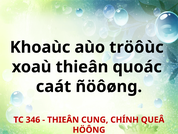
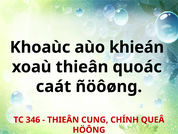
tröôùc: tröôùc -> khieán
